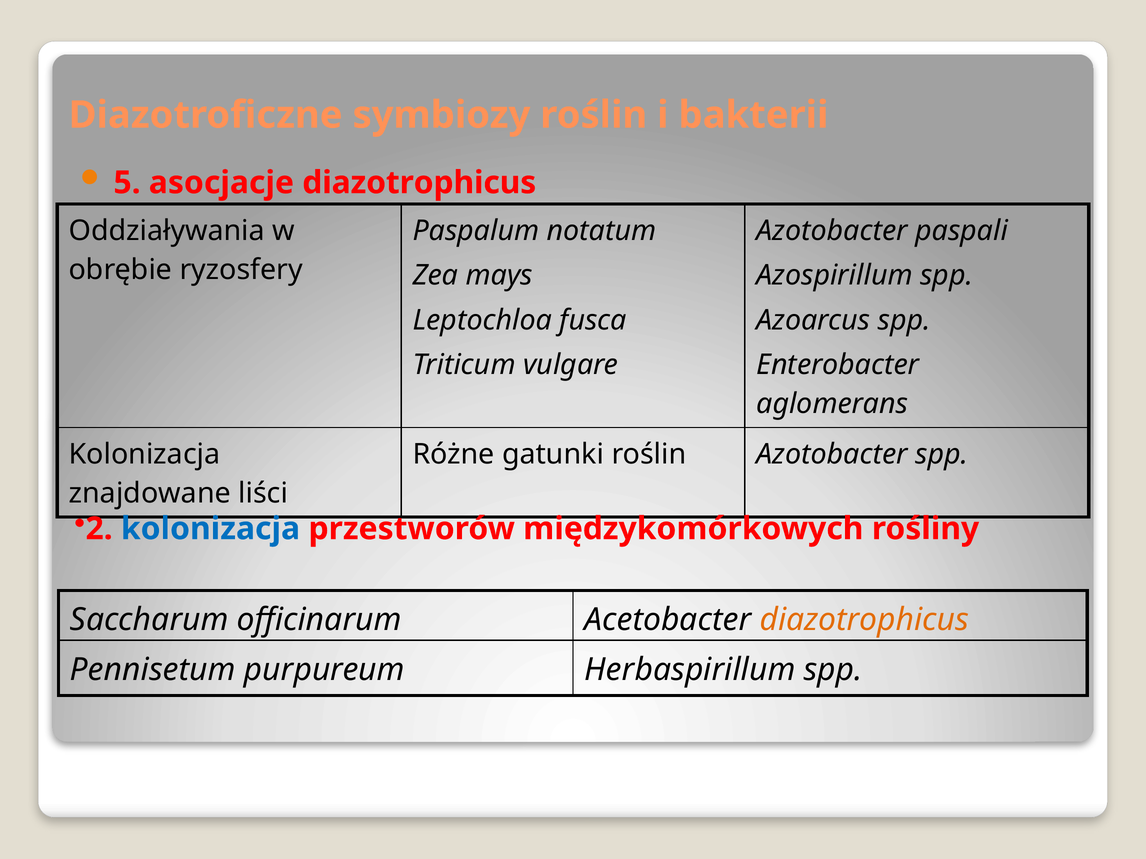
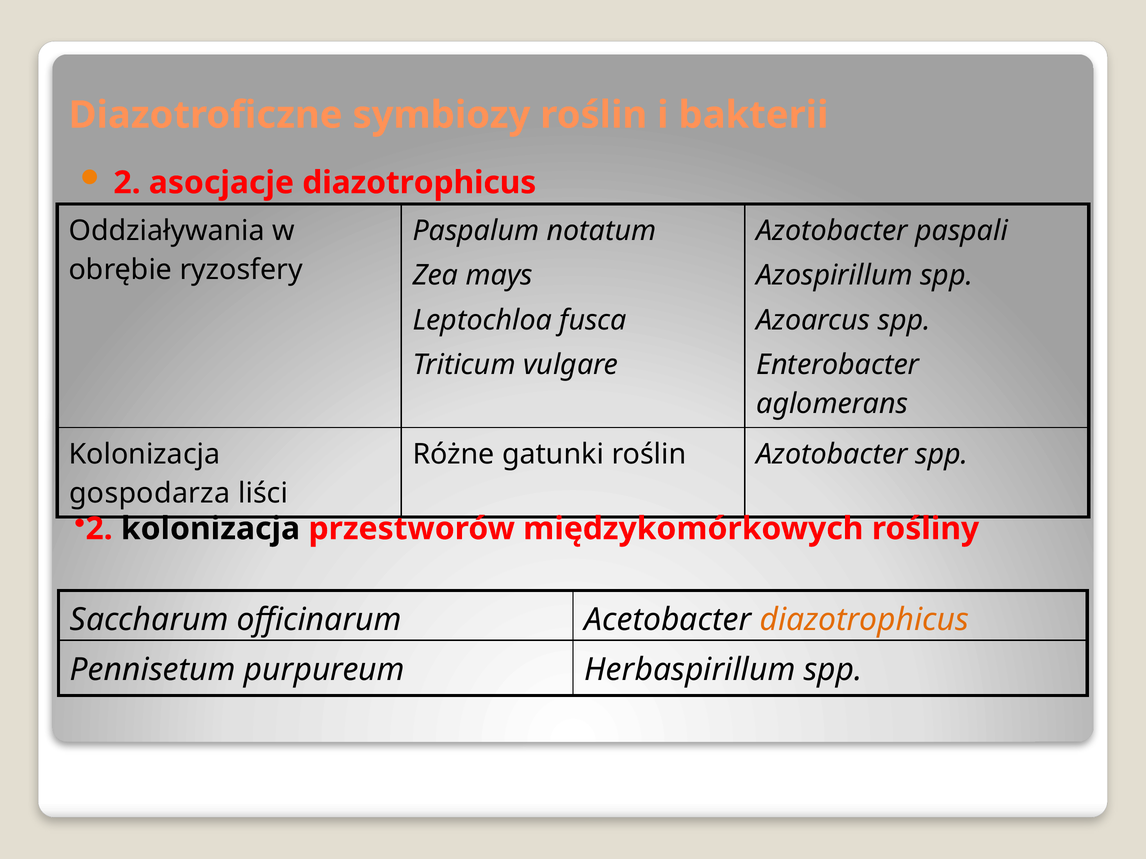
5 at (127, 183): 5 -> 2
znajdowane: znajdowane -> gospodarza
kolonizacja at (210, 529) colour: blue -> black
